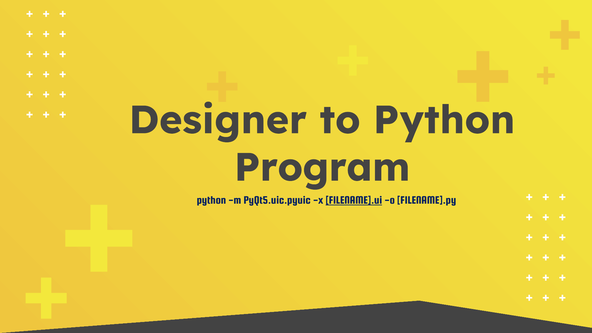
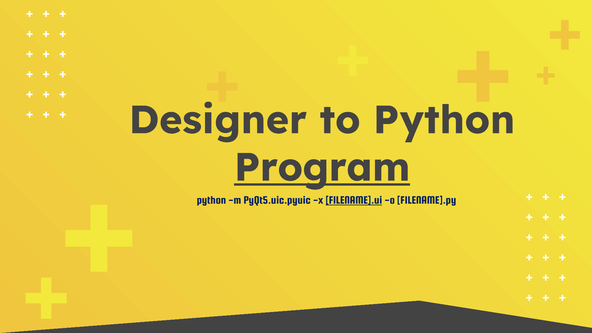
Program underline: none -> present
